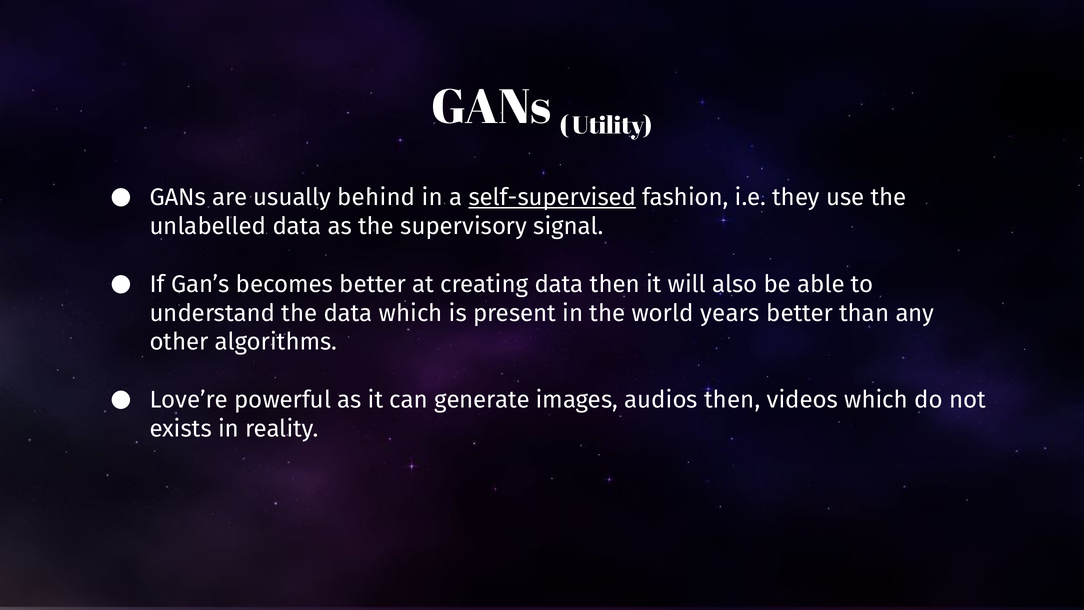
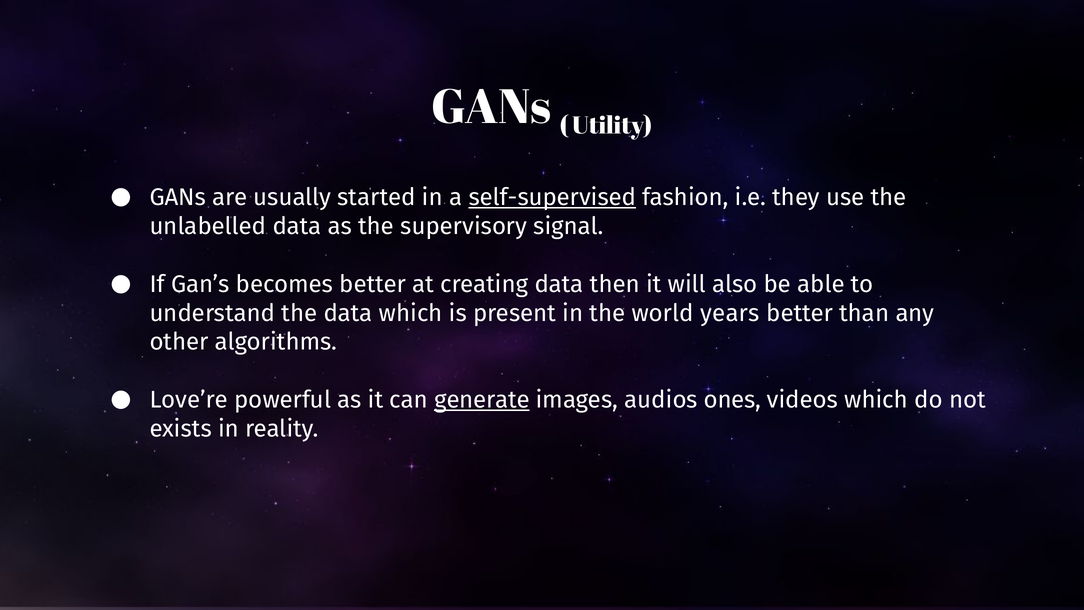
behind: behind -> started
generate underline: none -> present
audios then: then -> ones
